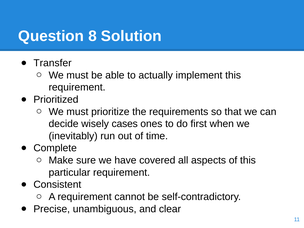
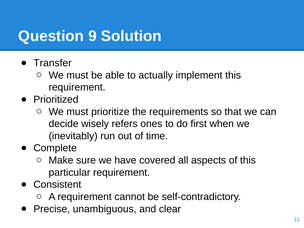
8: 8 -> 9
cases: cases -> refers
